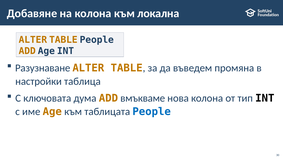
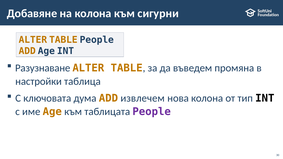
локална: локална -> сигурни
вмъкваме: вмъкваме -> извлечем
People at (152, 112) colour: blue -> purple
